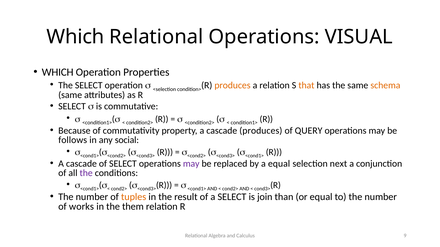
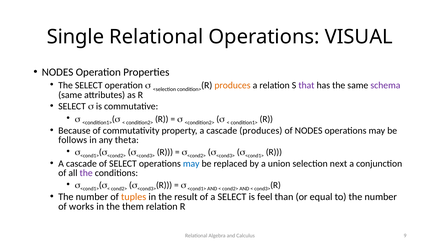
Which at (76, 37): Which -> Single
WHICH at (58, 72): WHICH -> NODES
that colour: orange -> purple
schema colour: orange -> purple
of QUERY: QUERY -> NODES
social: social -> theta
may at (191, 164) colour: purple -> blue
a equal: equal -> union
join: join -> feel
